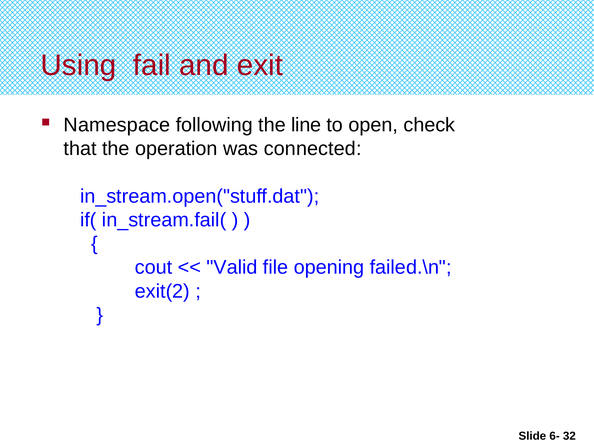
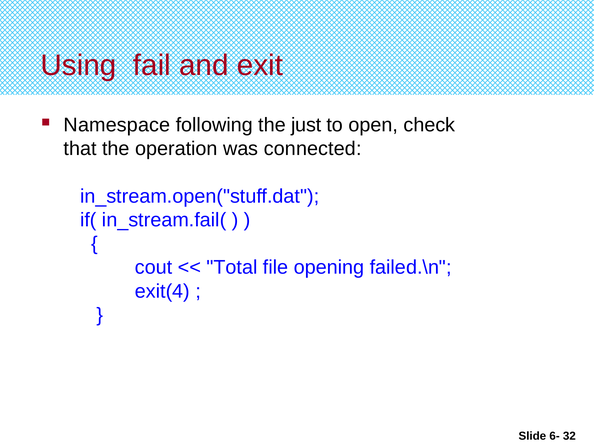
line: line -> just
Valid: Valid -> Total
exit(2: exit(2 -> exit(4
